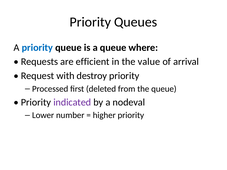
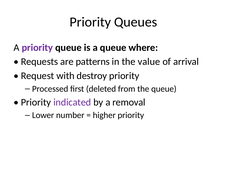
priority at (37, 48) colour: blue -> purple
efficient: efficient -> patterns
nodeval: nodeval -> removal
